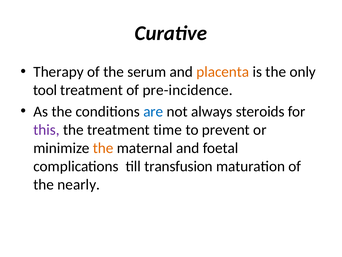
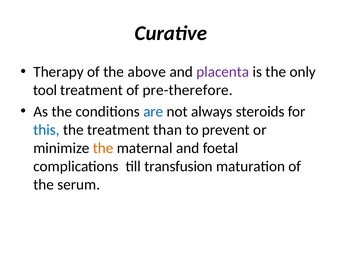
serum: serum -> above
placenta colour: orange -> purple
pre-incidence: pre-incidence -> pre-therefore
this colour: purple -> blue
time: time -> than
nearly: nearly -> serum
